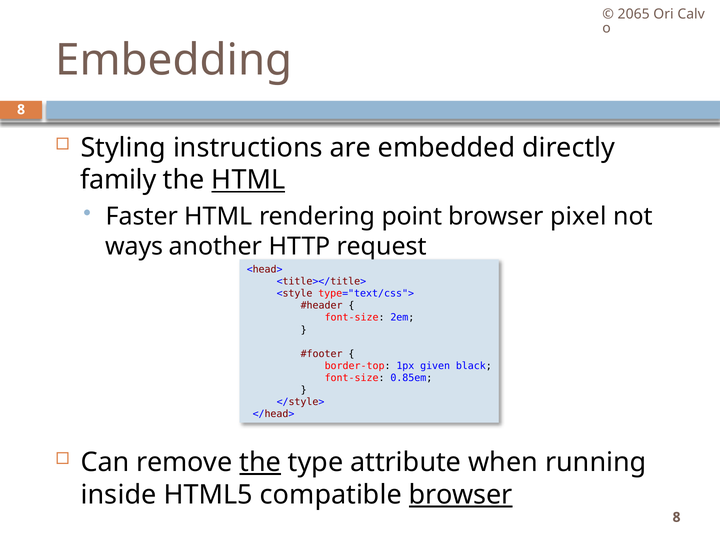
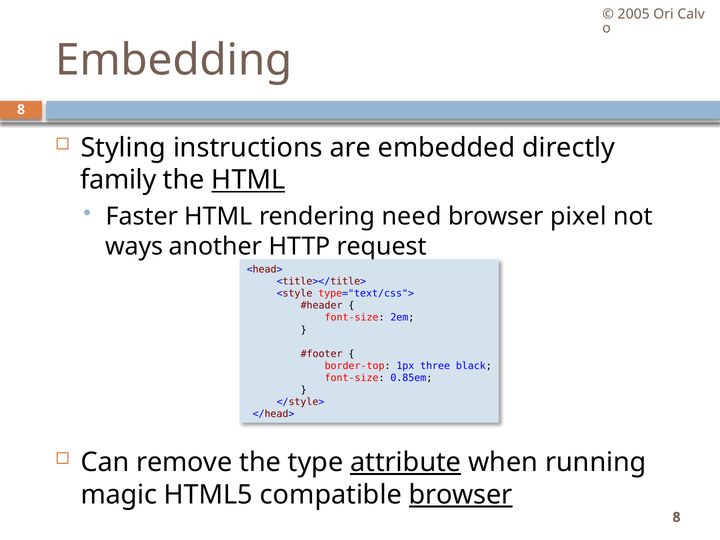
2065: 2065 -> 2005
point: point -> need
given: given -> three
the at (260, 462) underline: present -> none
attribute underline: none -> present
inside: inside -> magic
